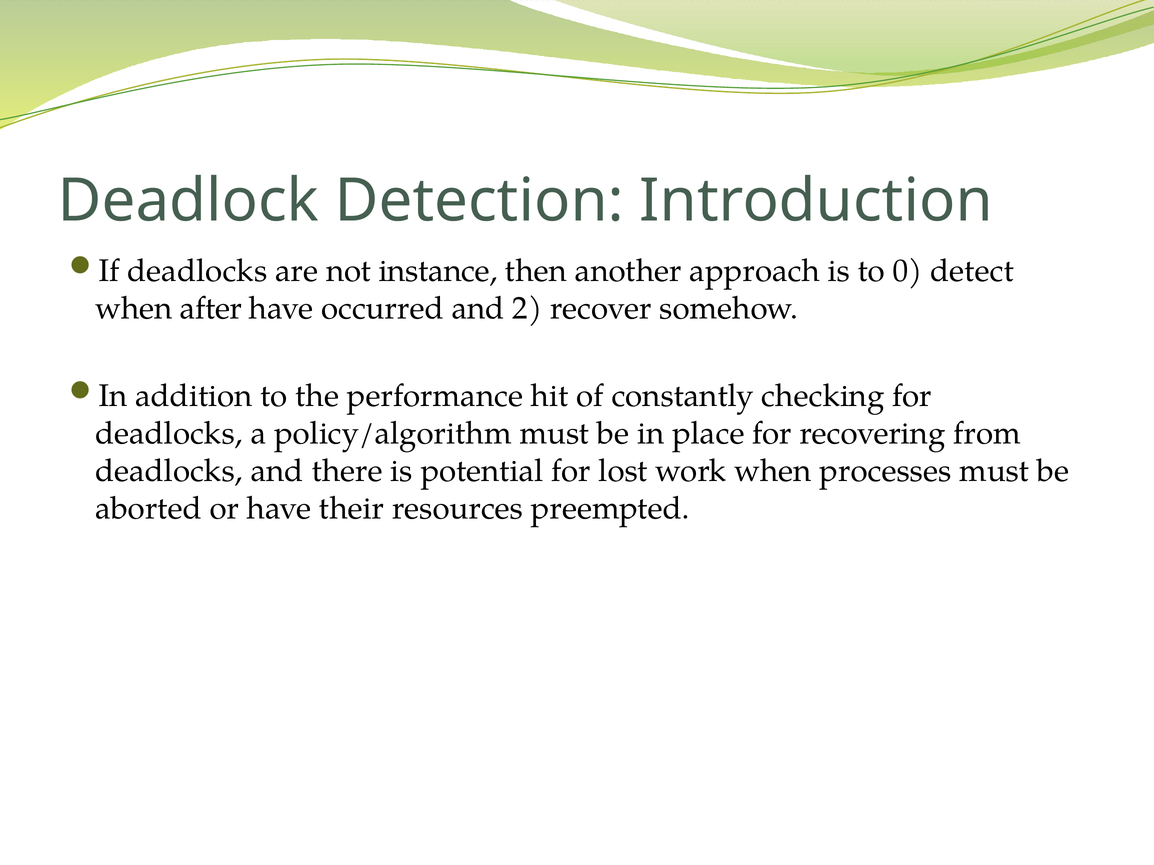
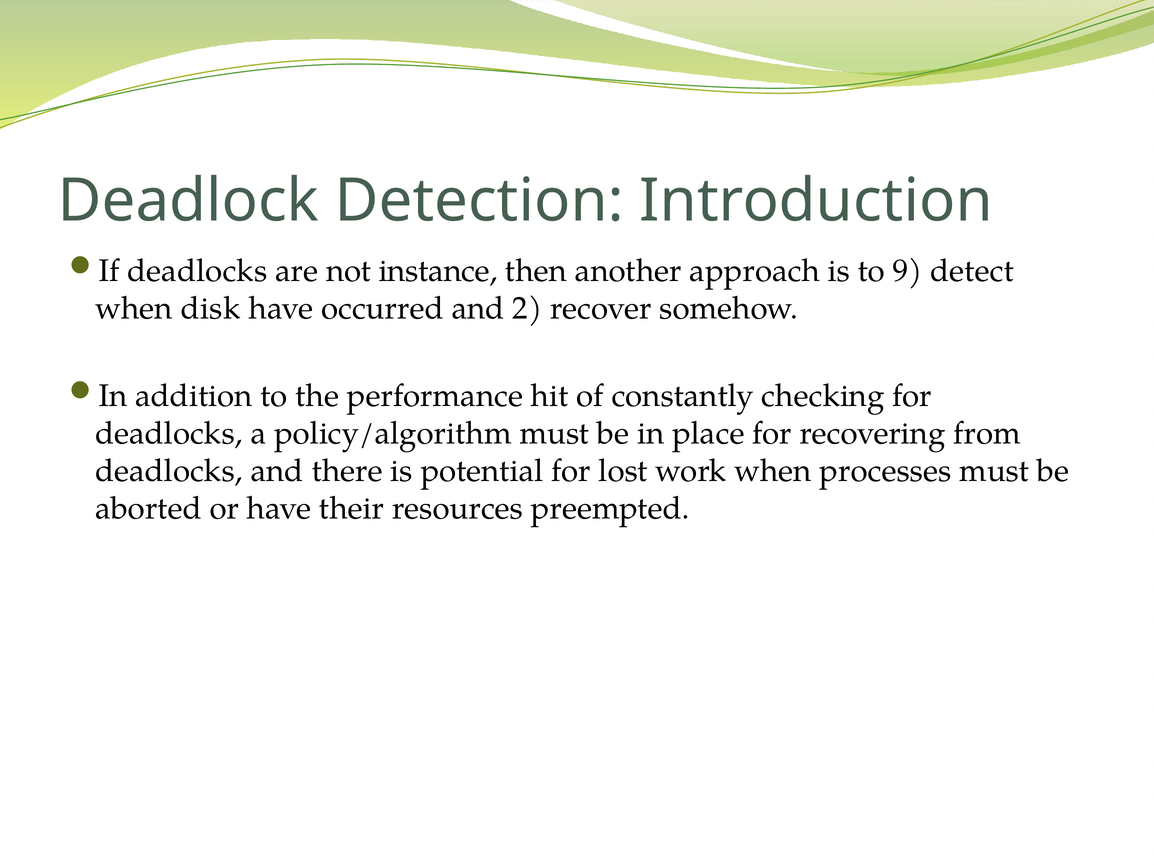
0: 0 -> 9
after: after -> disk
